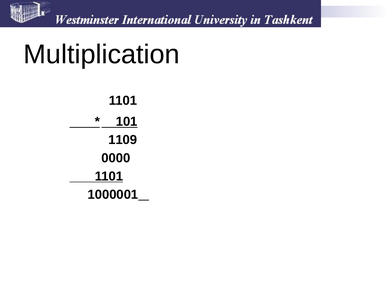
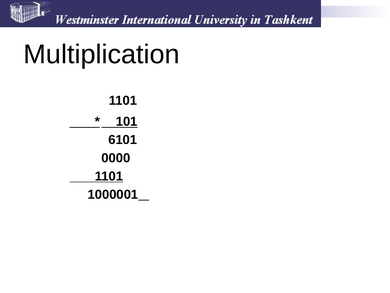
1109: 1109 -> 6101
